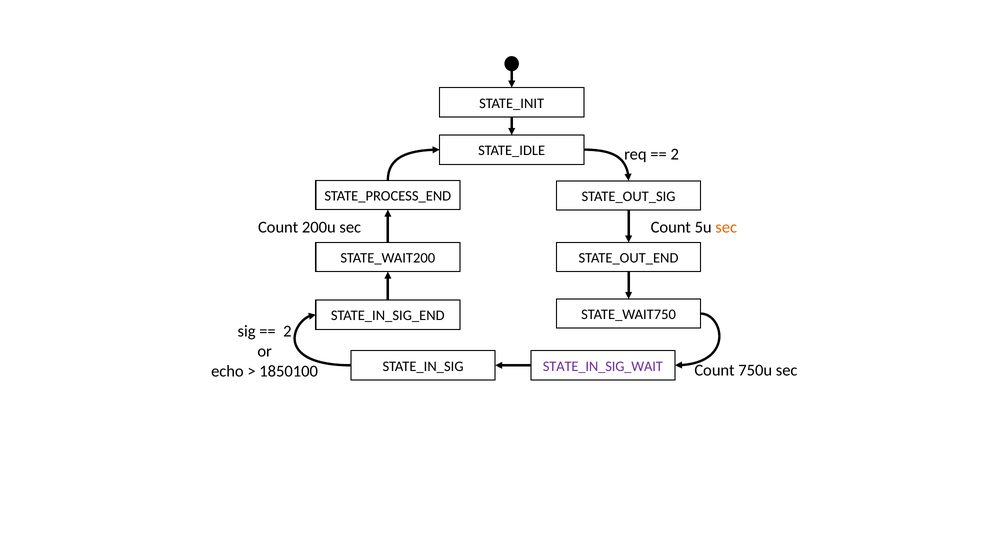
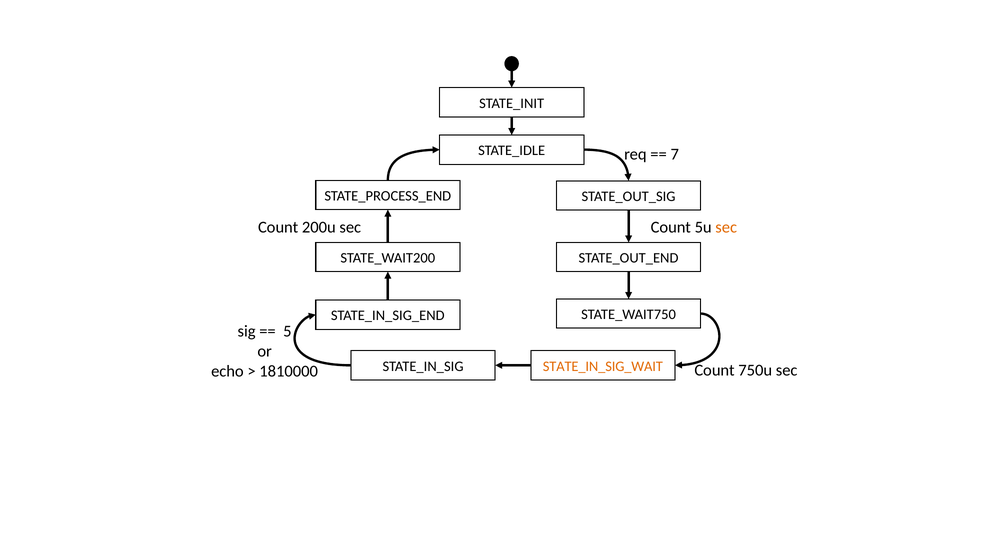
2 at (675, 154): 2 -> 7
2 at (287, 331): 2 -> 5
STATE_IN_SIG_WAIT colour: purple -> orange
1850100: 1850100 -> 1810000
